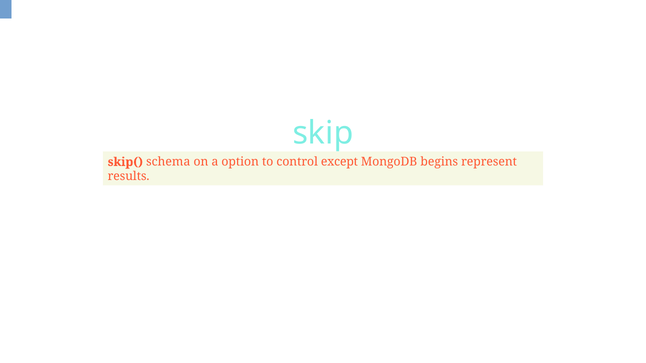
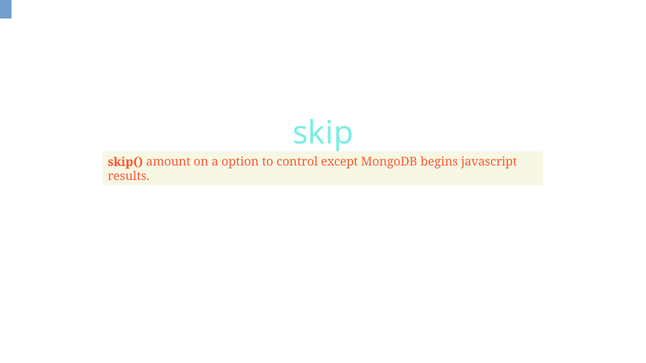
schema: schema -> amount
represent: represent -> javascript
